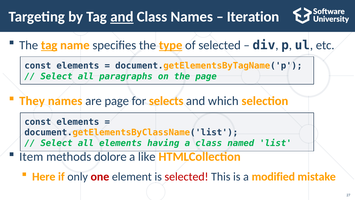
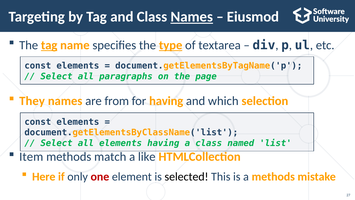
and at (122, 17) underline: present -> none
Names at (192, 17) underline: none -> present
Iteration: Iteration -> Eiusmod
of selected: selected -> textarea
are page: page -> from
for selects: selects -> having
dolore: dolore -> match
selected at (187, 176) colour: red -> black
a modified: modified -> methods
